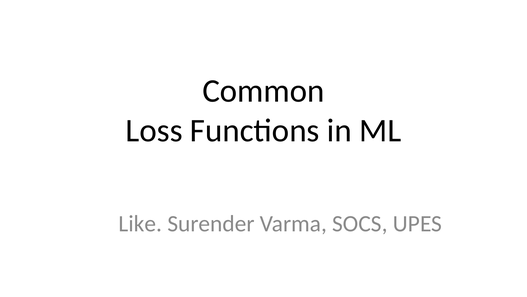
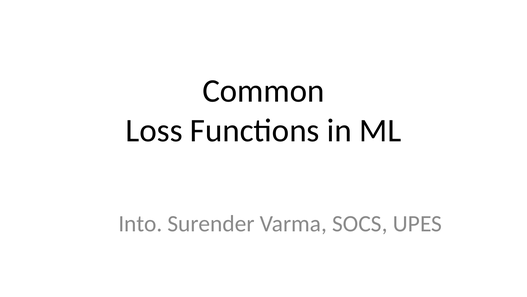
Like: Like -> Into
